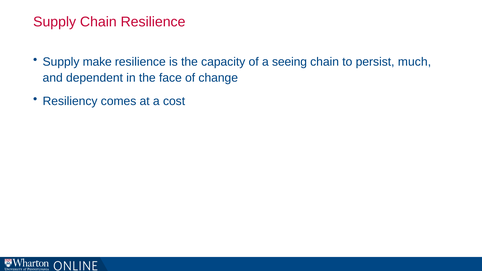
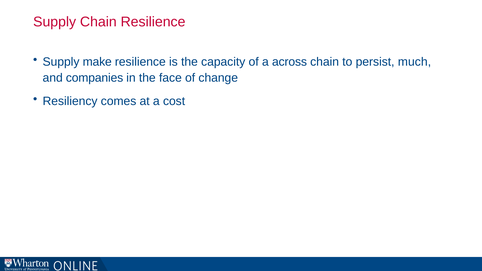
seeing: seeing -> across
dependent: dependent -> companies
